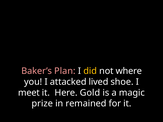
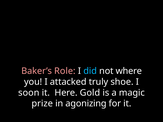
Plan: Plan -> Role
did colour: yellow -> light blue
lived: lived -> truly
meet: meet -> soon
remained: remained -> agonizing
